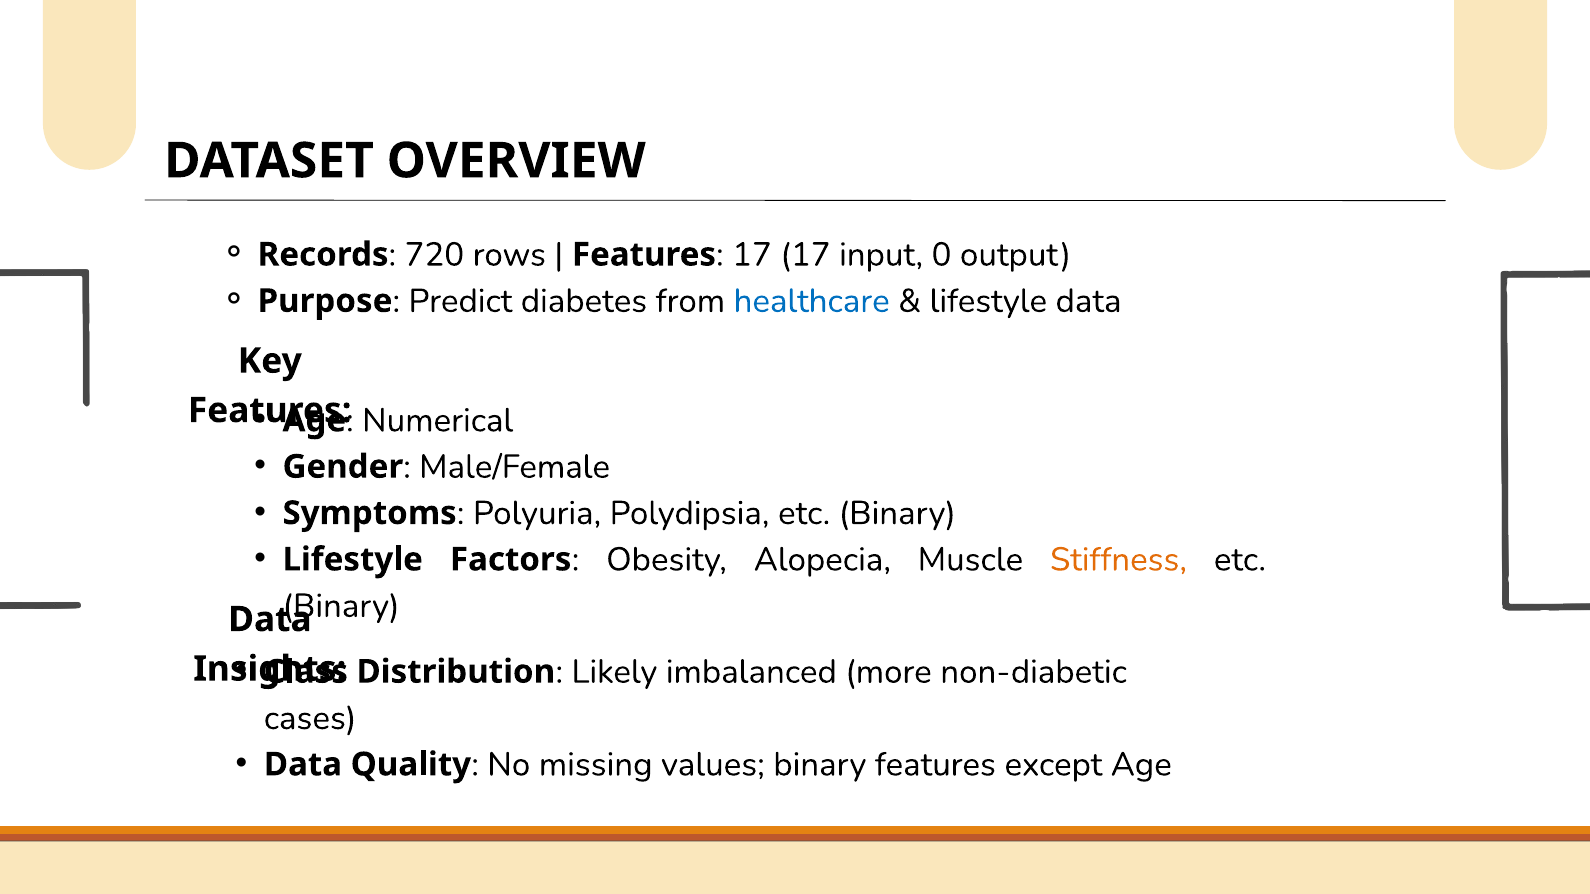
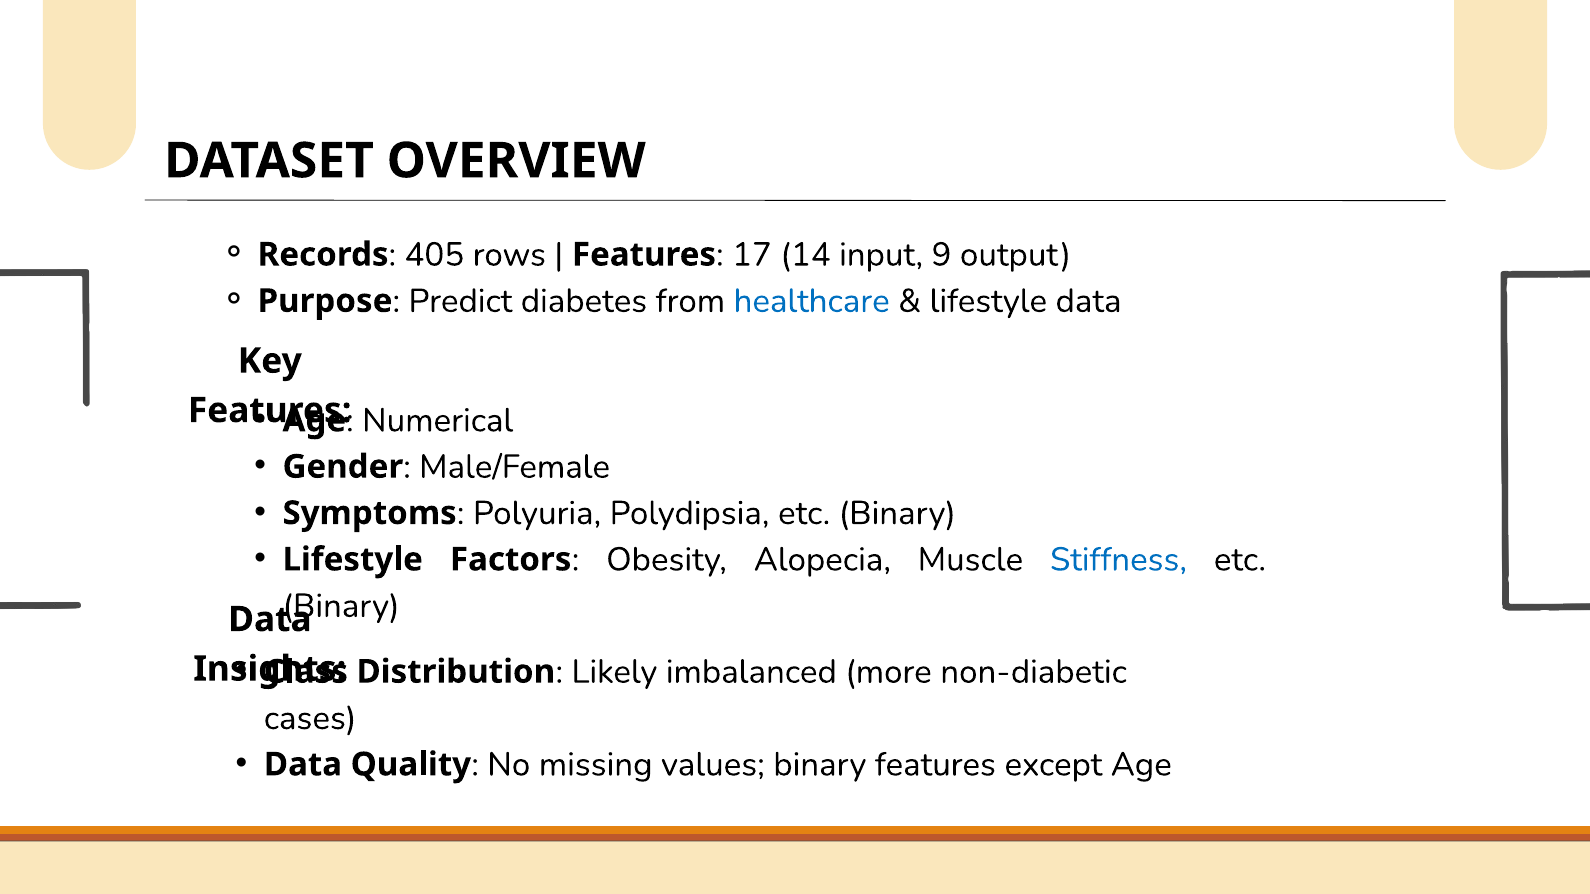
720: 720 -> 405
17 17: 17 -> 14
0: 0 -> 9
Stiffness colour: orange -> blue
